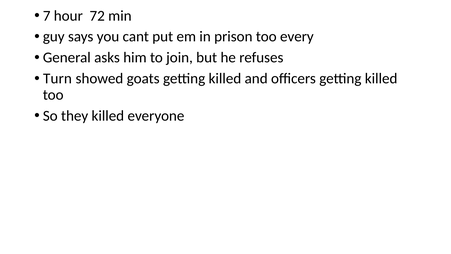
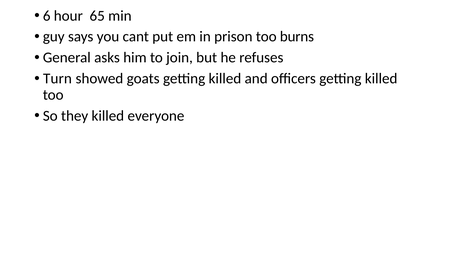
7: 7 -> 6
72: 72 -> 65
every: every -> burns
